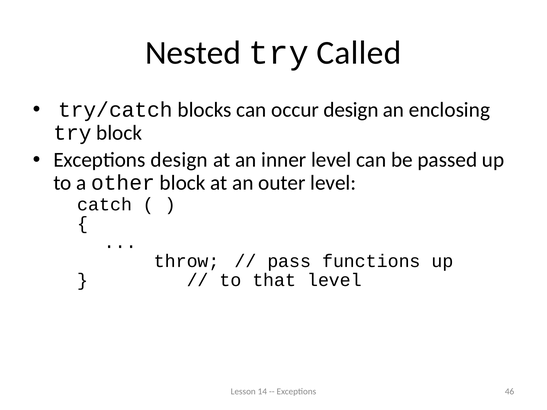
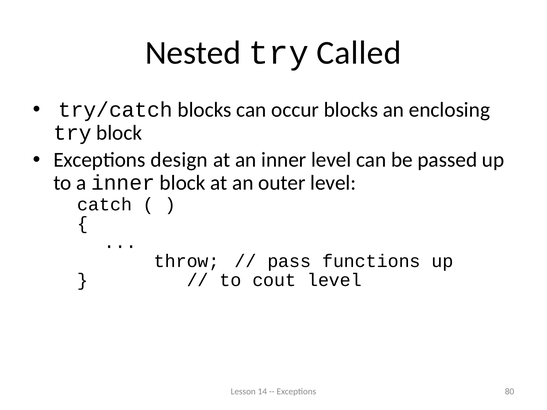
occur design: design -> blocks
a other: other -> inner
that: that -> cout
46: 46 -> 80
